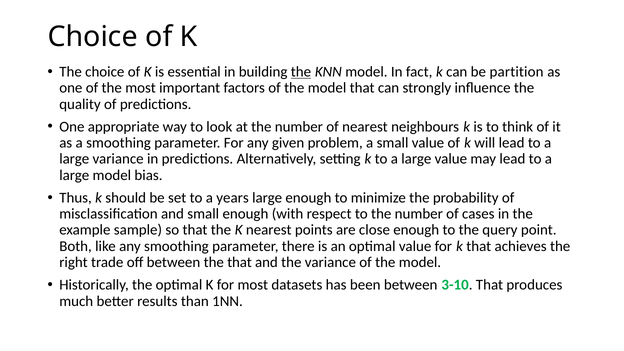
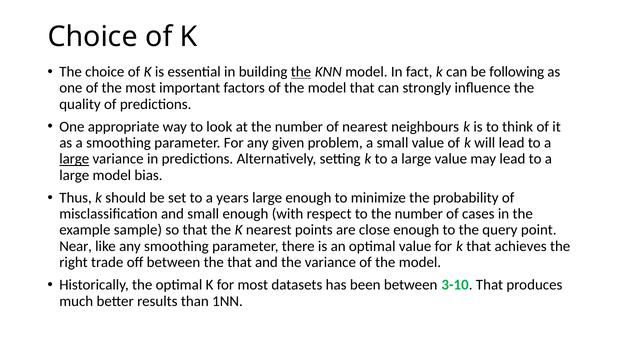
partition: partition -> following
large at (74, 159) underline: none -> present
Both: Both -> Near
